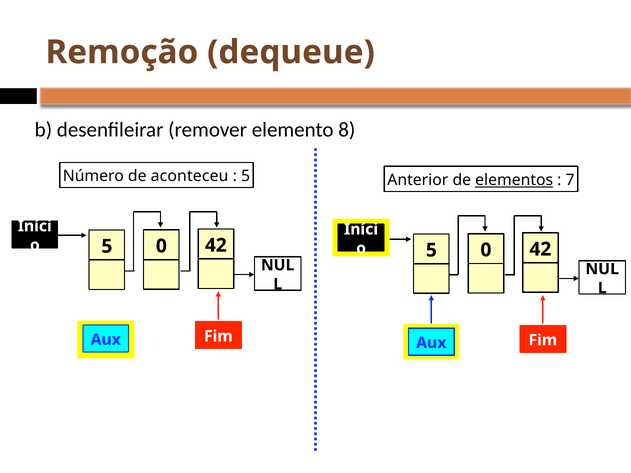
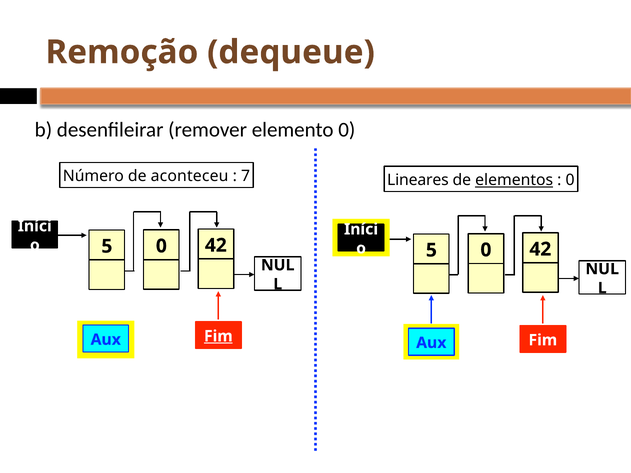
elemento 8: 8 -> 0
5 at (246, 176): 5 -> 7
Anterior: Anterior -> Lineares
7 at (570, 180): 7 -> 0
Fim at (218, 336) underline: none -> present
